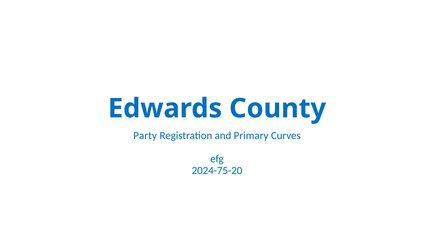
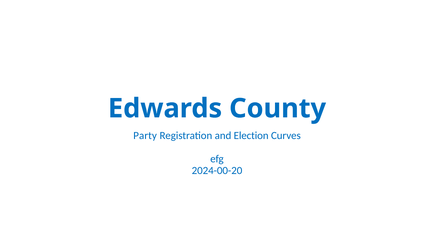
Primary: Primary -> Election
2024-75-20: 2024-75-20 -> 2024-00-20
